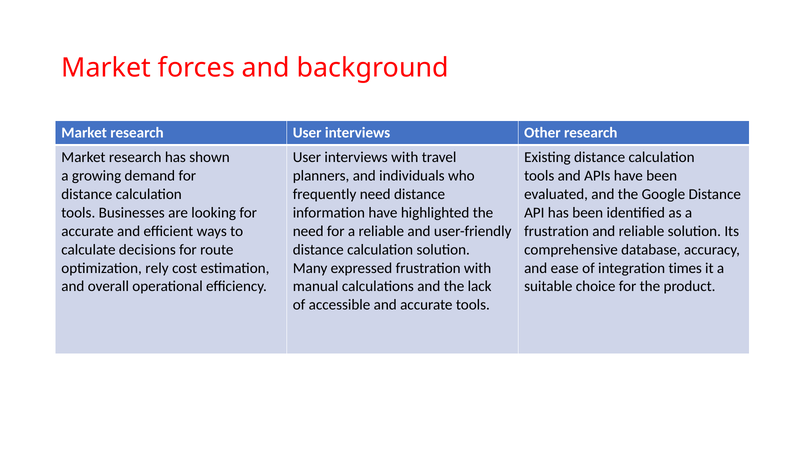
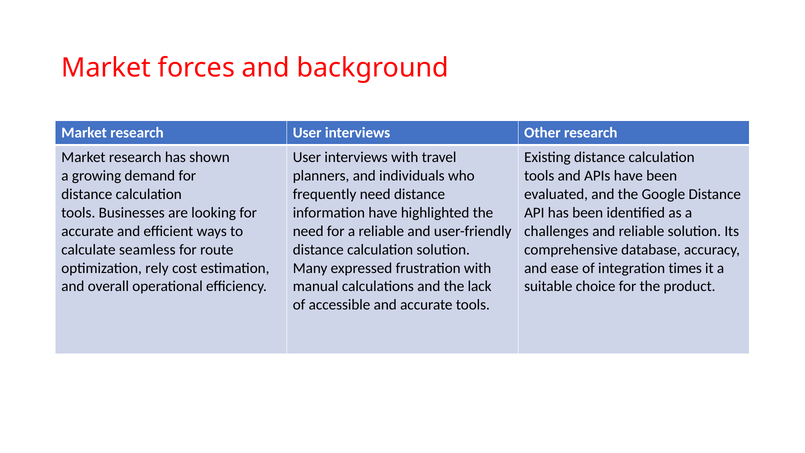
frustration at (557, 231): frustration -> challenges
decisions: decisions -> seamless
